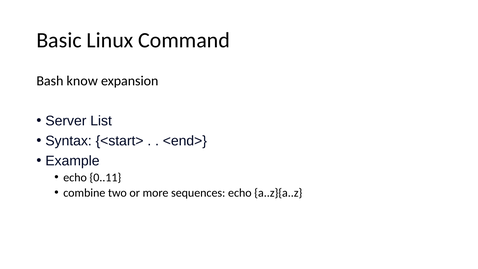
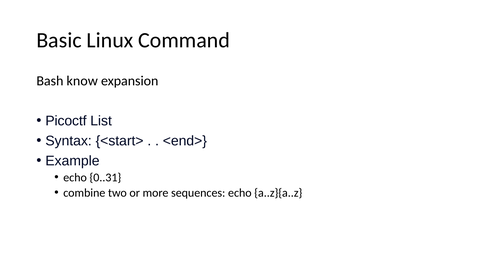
Server: Server -> Picoctf
0..11: 0..11 -> 0..31
